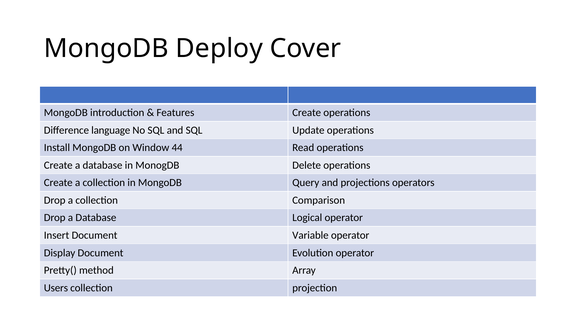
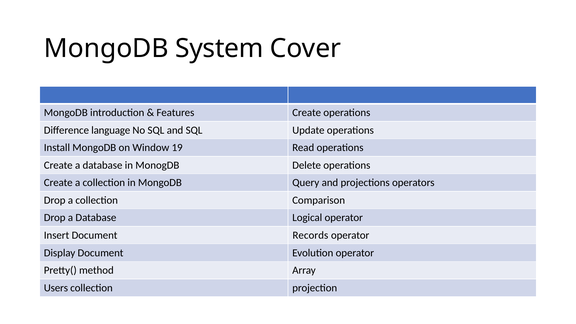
Deploy: Deploy -> System
44: 44 -> 19
Variable: Variable -> Records
